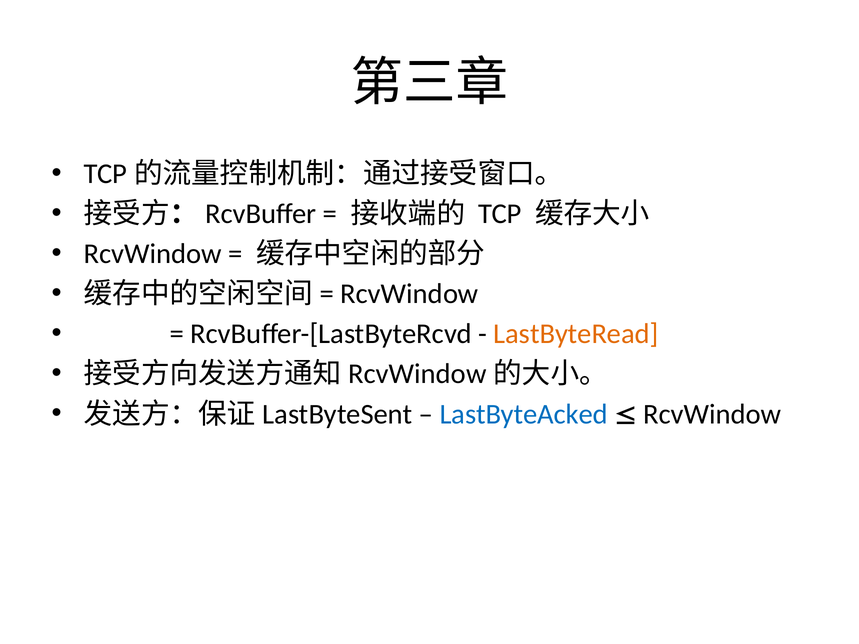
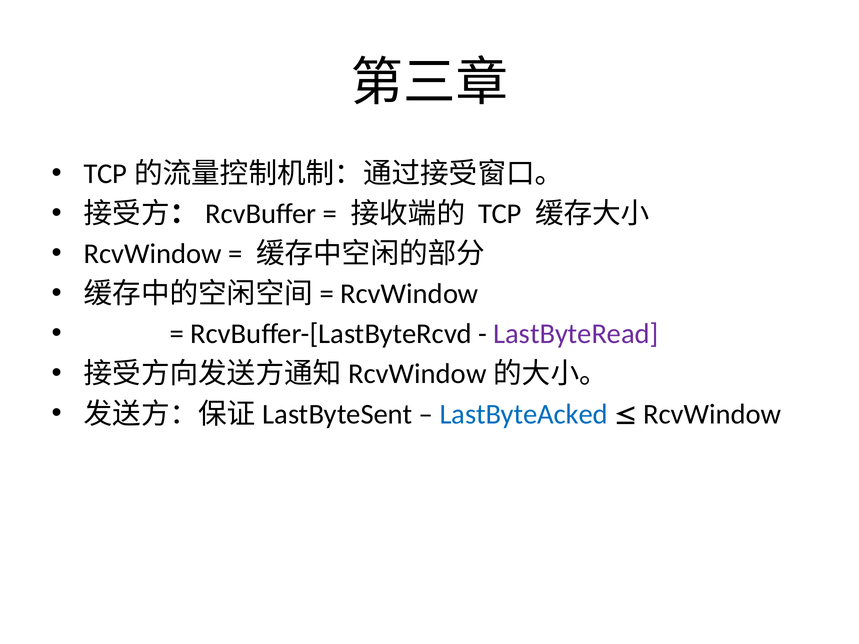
LastByteRead colour: orange -> purple
